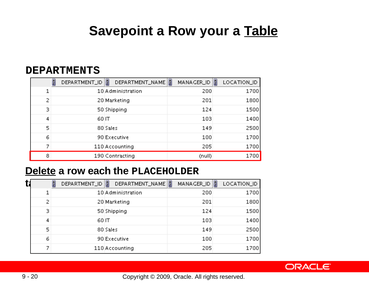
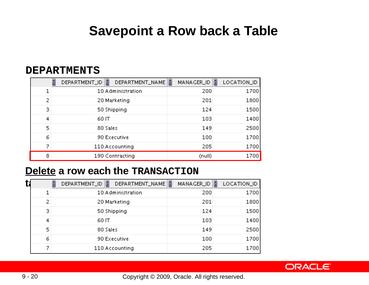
your: your -> back
Table at (261, 31) underline: present -> none
PLACEHOLDER: PLACEHOLDER -> TRANSACTION
